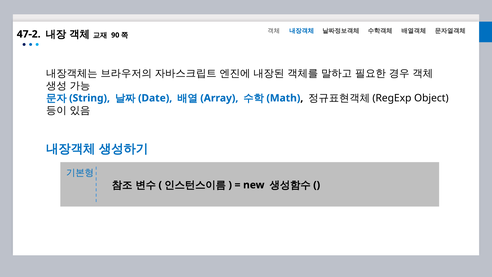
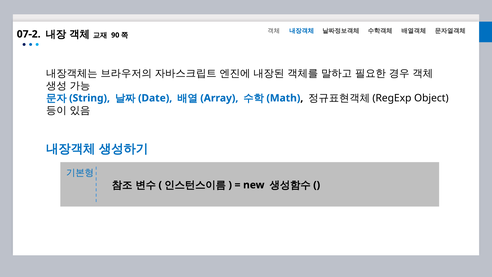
47-2: 47-2 -> 07-2
